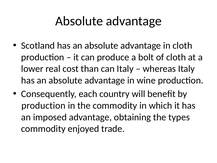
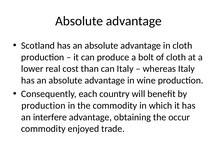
imposed: imposed -> interfere
types: types -> occur
